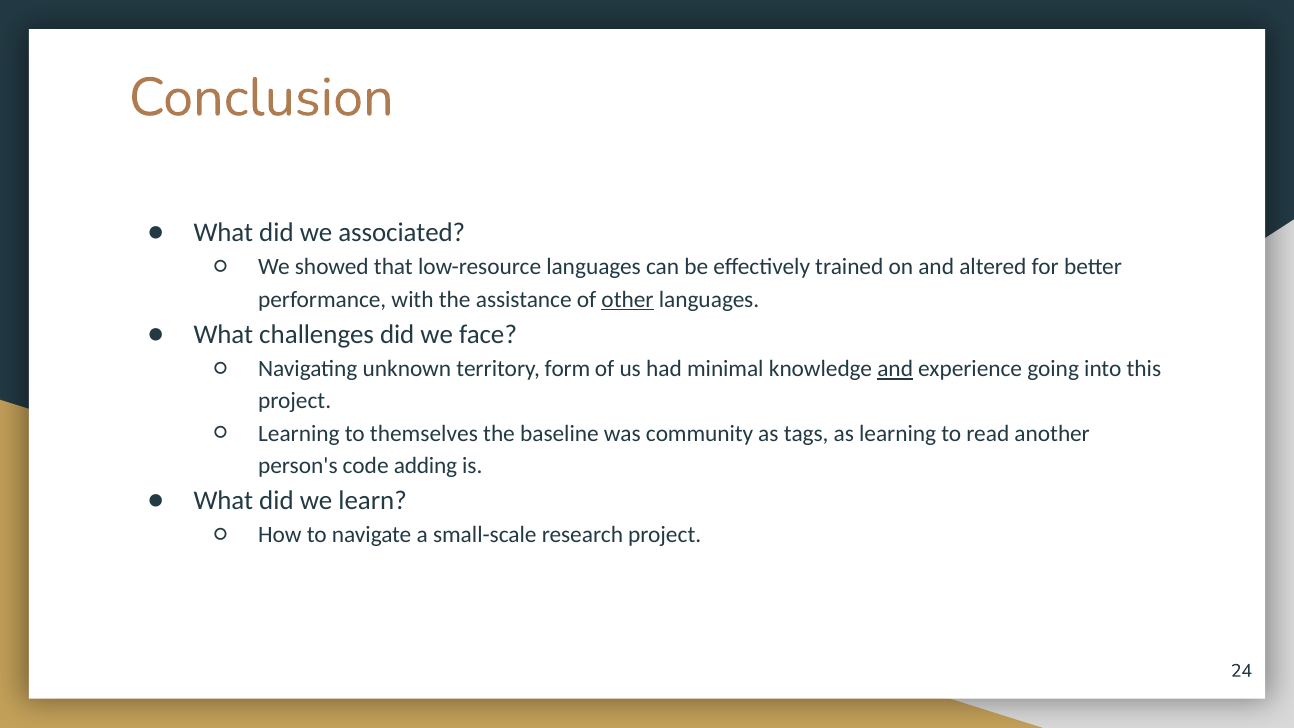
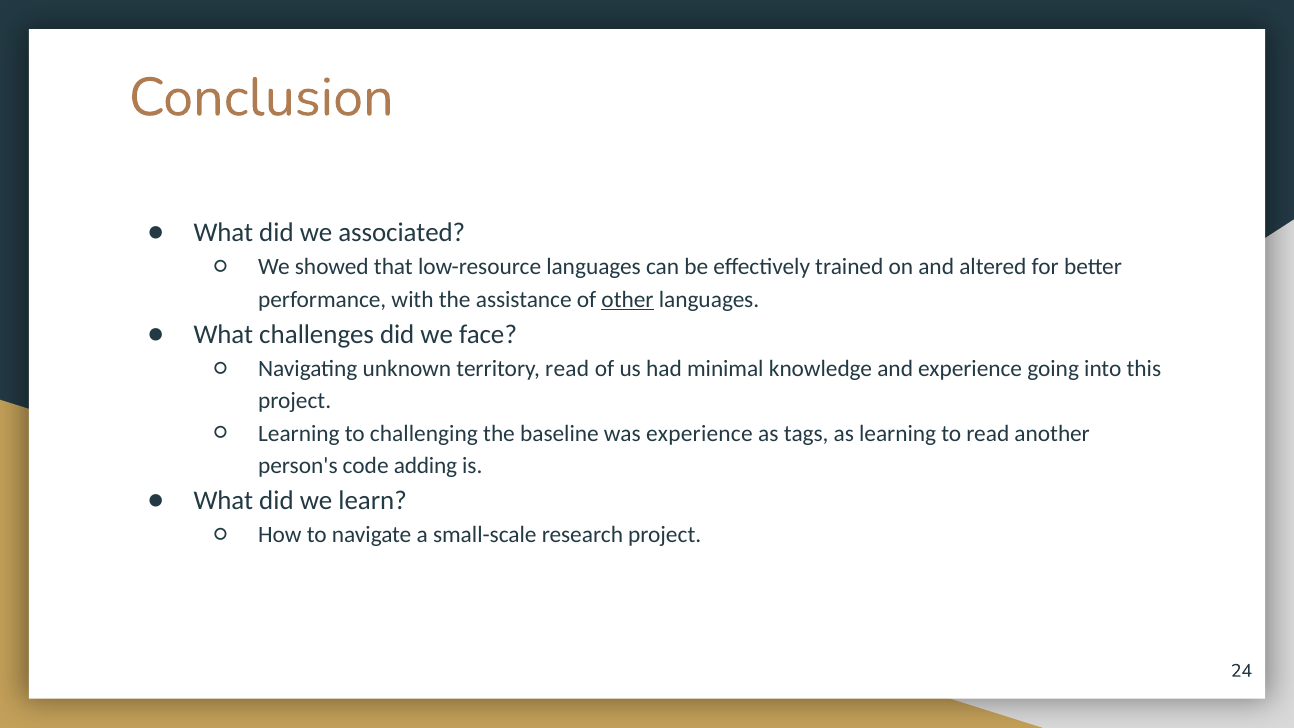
territory form: form -> read
and at (895, 369) underline: present -> none
themselves: themselves -> challenging
was community: community -> experience
